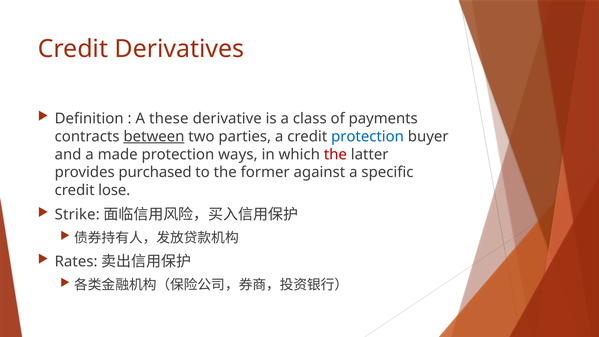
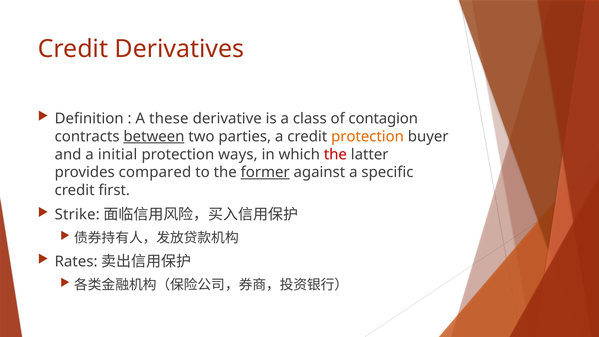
payments: payments -> contagion
protection at (368, 136) colour: blue -> orange
made: made -> initial
purchased: purchased -> compared
former underline: none -> present
lose: lose -> first
